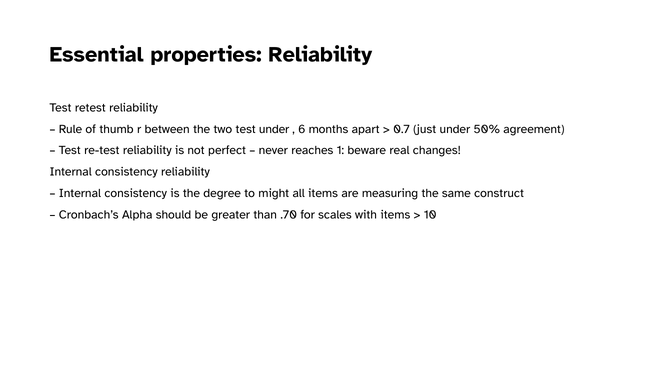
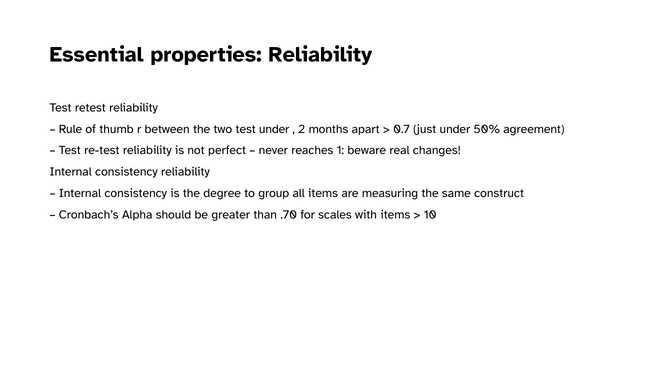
6: 6 -> 2
might: might -> group
